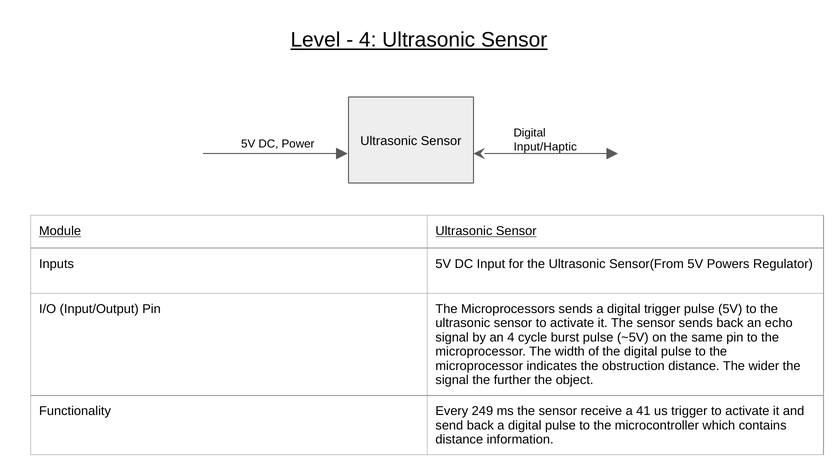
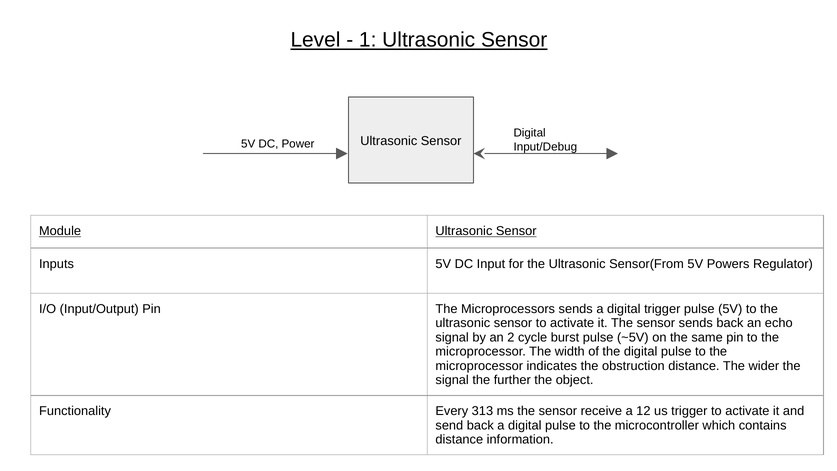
4 at (368, 40): 4 -> 1
Input/Haptic: Input/Haptic -> Input/Debug
an 4: 4 -> 2
249: 249 -> 313
41: 41 -> 12
